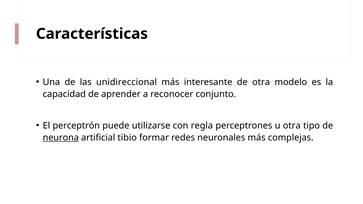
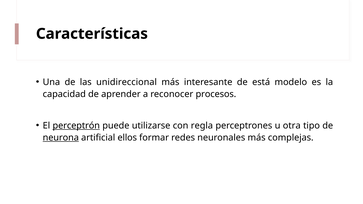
de otra: otra -> está
conjunto: conjunto -> procesos
perceptrón underline: none -> present
tibio: tibio -> ellos
